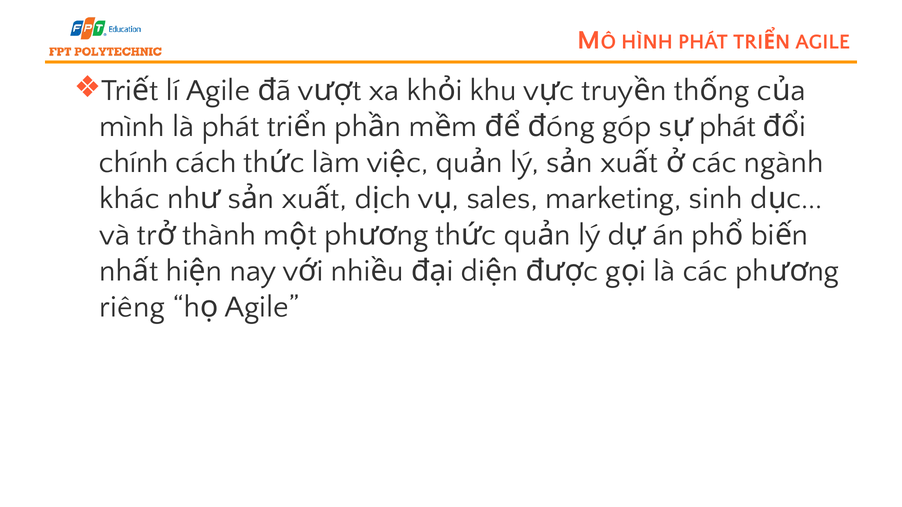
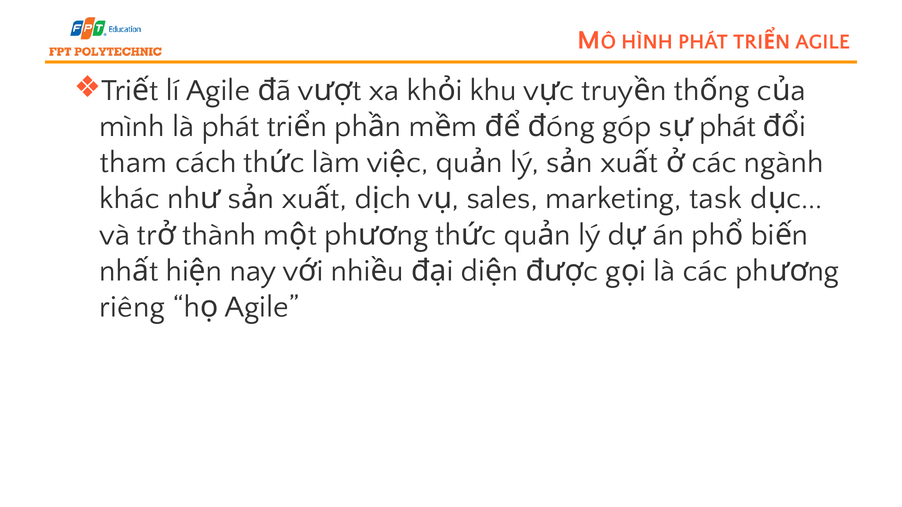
chính: chính -> tham
sinh: sinh -> task
